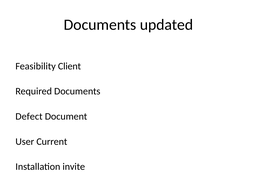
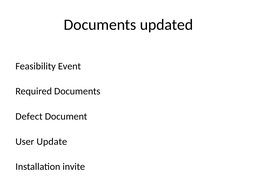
Client: Client -> Event
Current: Current -> Update
